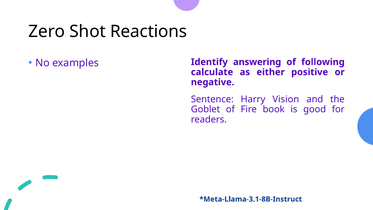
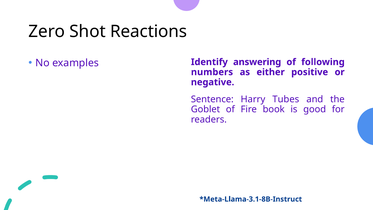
calculate: calculate -> numbers
Vision: Vision -> Tubes
